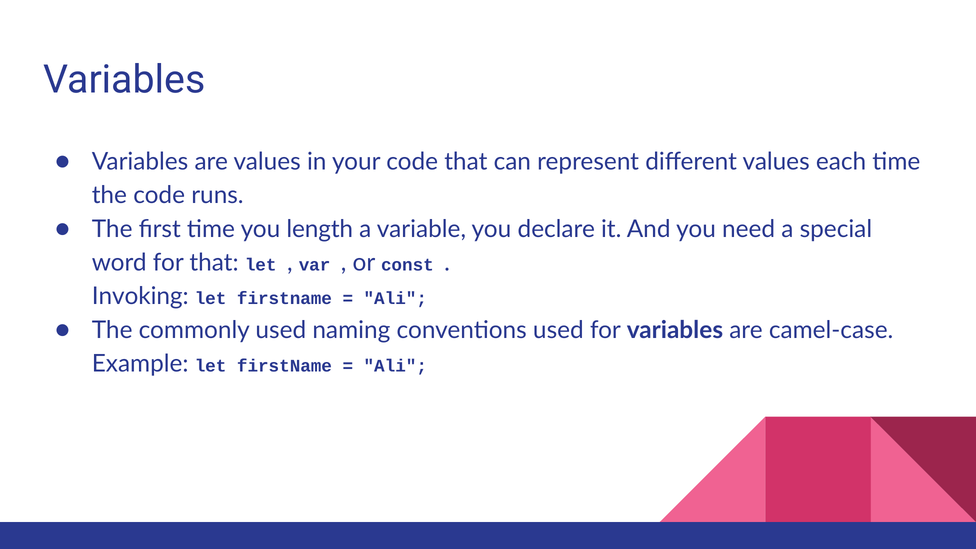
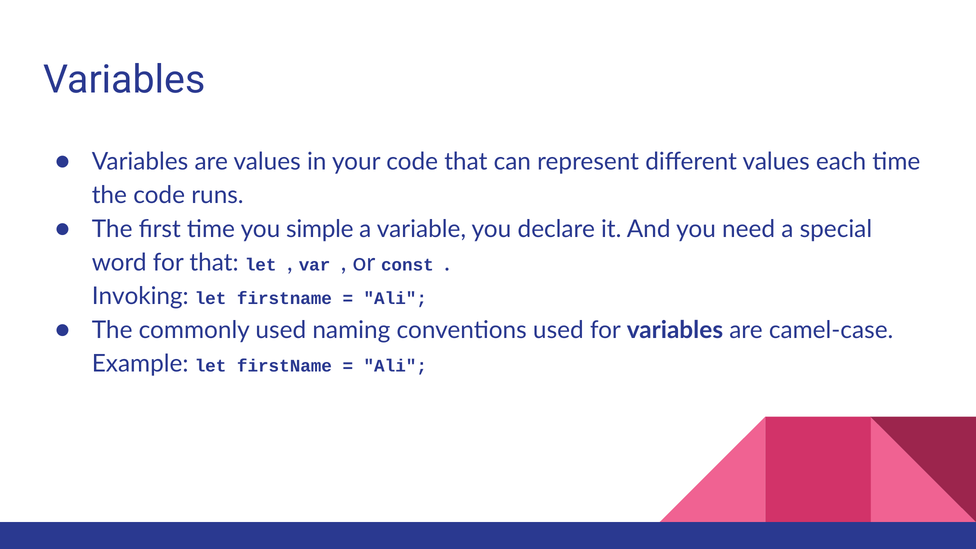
length: length -> simple
